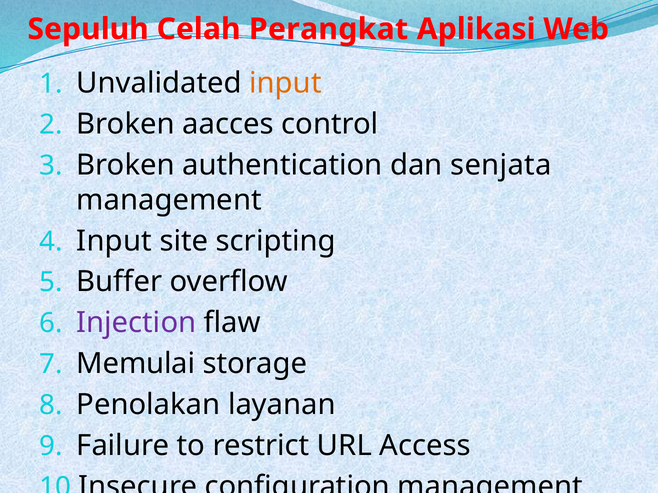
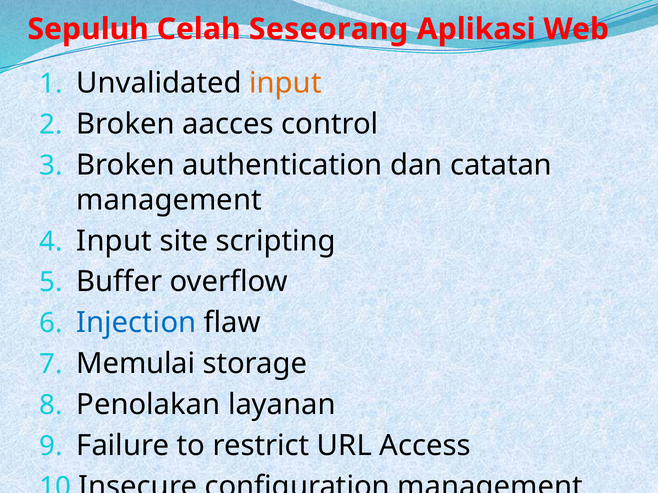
Perangkat: Perangkat -> Seseorang
senjata: senjata -> catatan
Injection colour: purple -> blue
